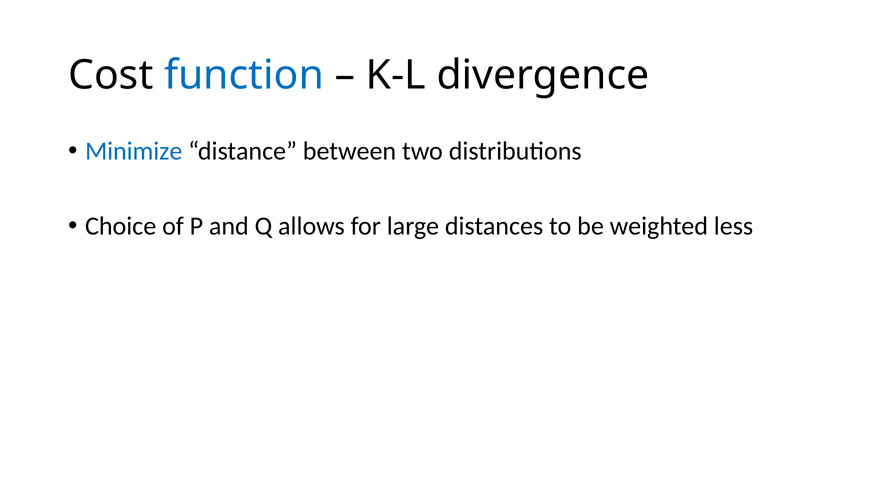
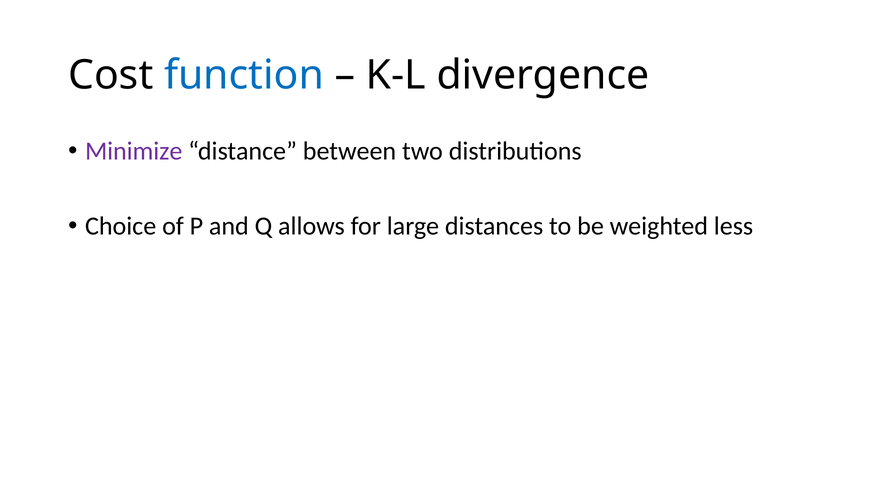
Minimize colour: blue -> purple
